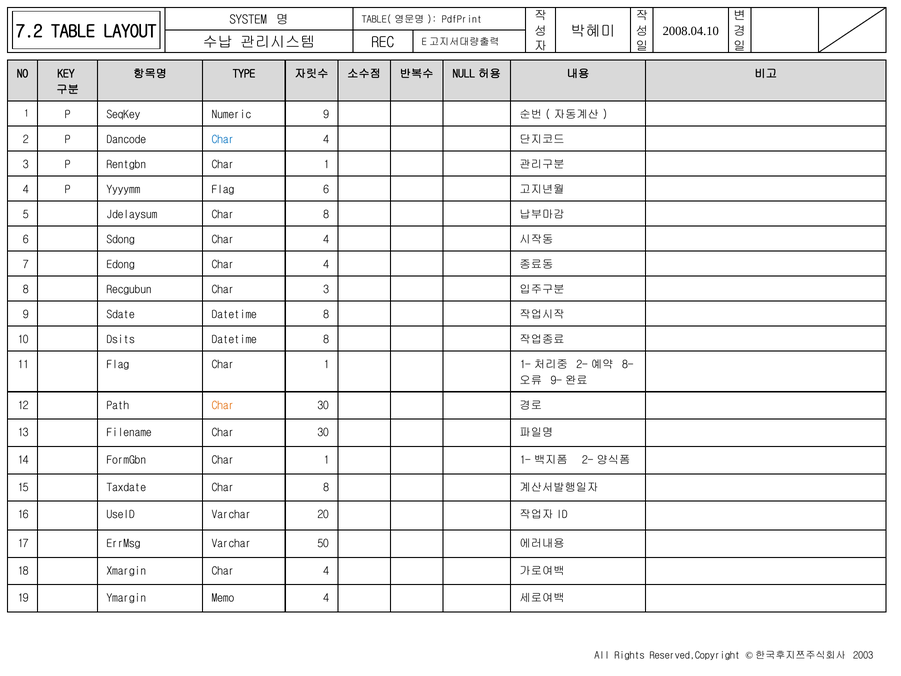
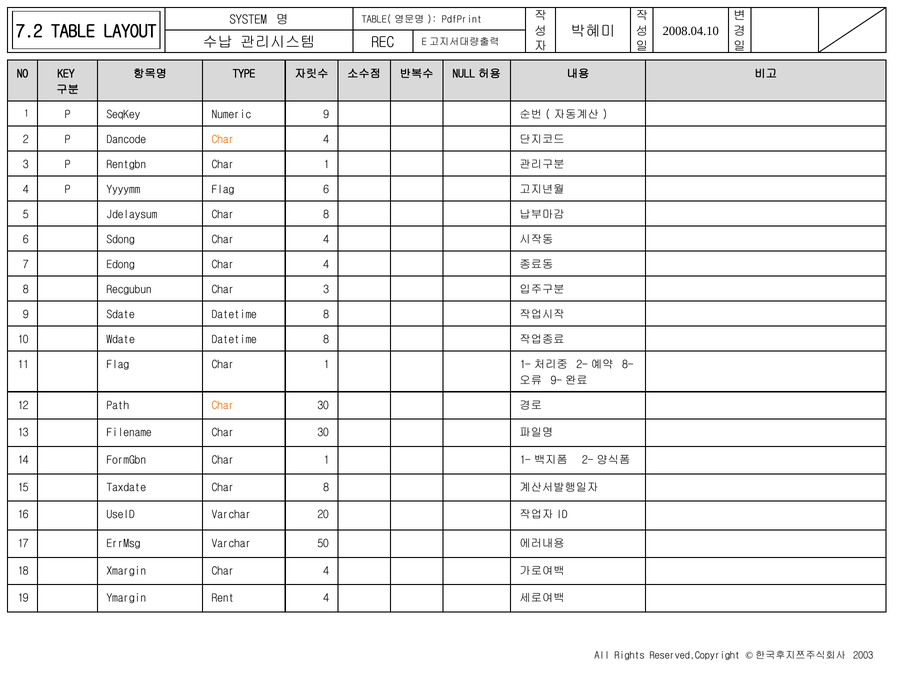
Char at (223, 139) colour: blue -> orange
Dsits: Dsits -> Wdate
Memo: Memo -> Rent
